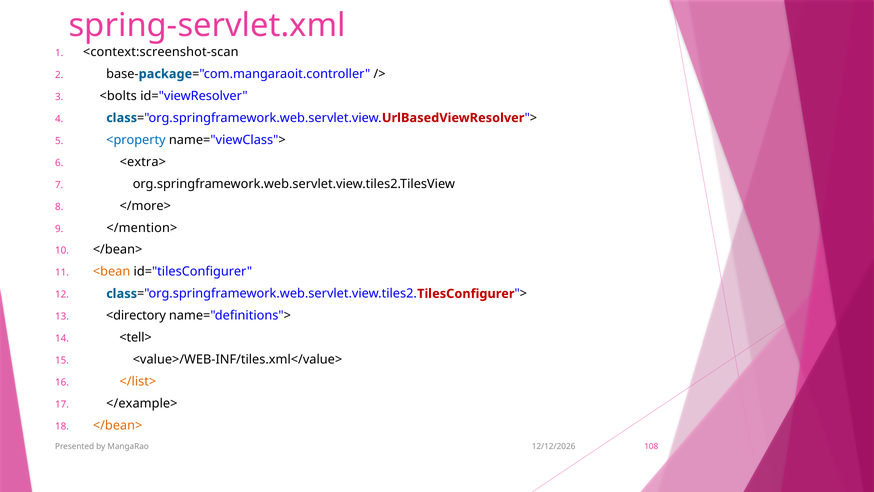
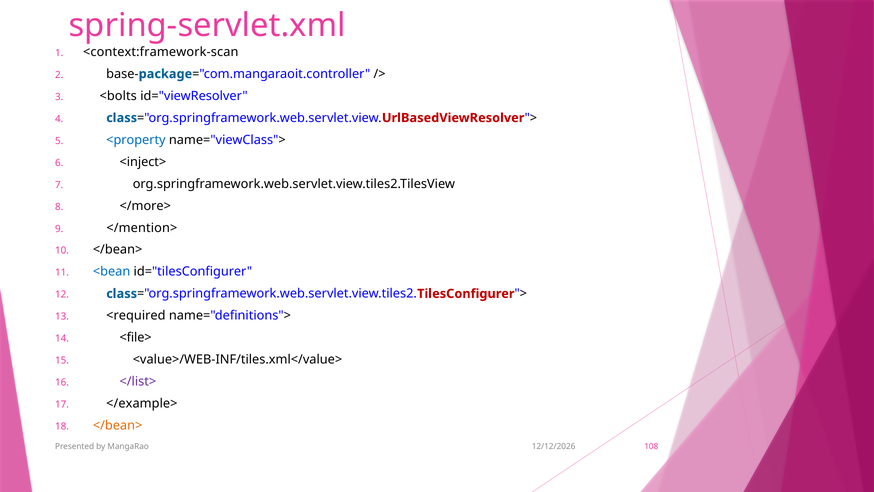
<context:screenshot-scan: <context:screenshot-scan -> <context:framework-scan
<extra>: <extra> -> <inject>
<bean colour: orange -> blue
<directory: <directory -> <required
<tell>: <tell> -> <file>
</list> colour: orange -> purple
